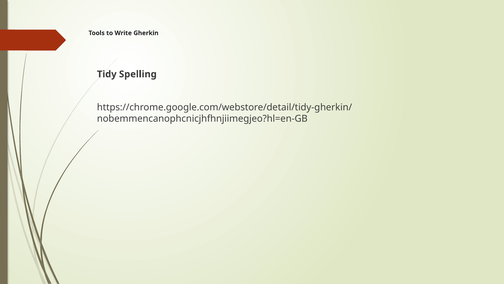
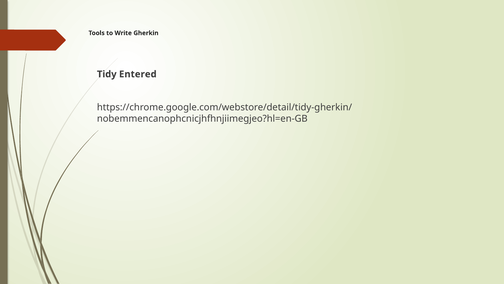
Spelling: Spelling -> Entered
